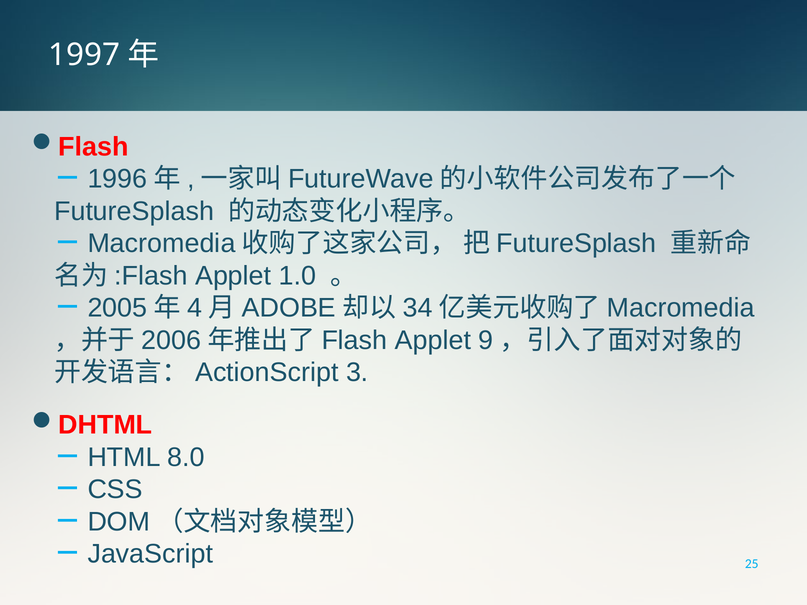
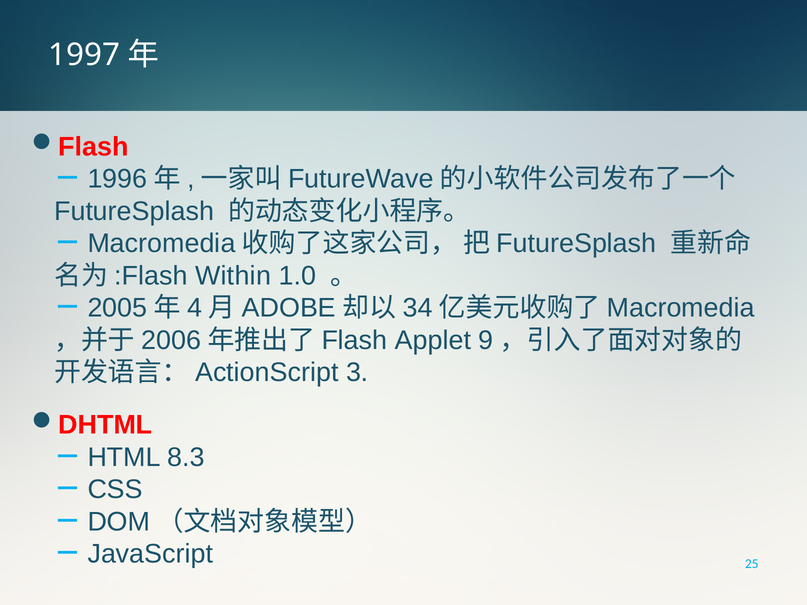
Applet at (233, 276): Applet -> Within
8.0: 8.0 -> 8.3
